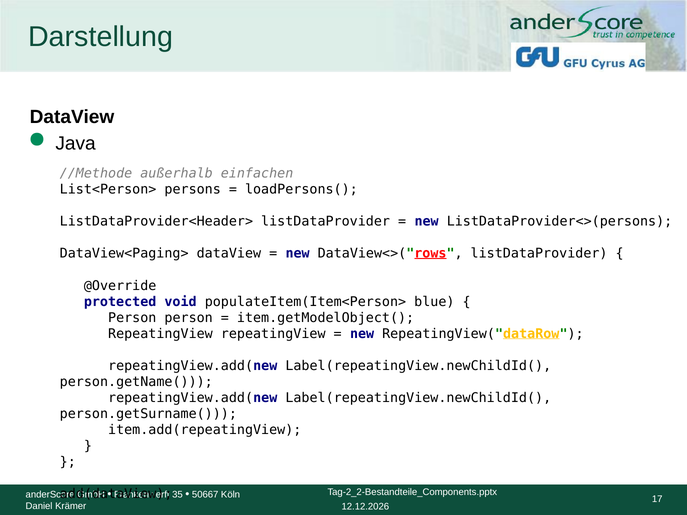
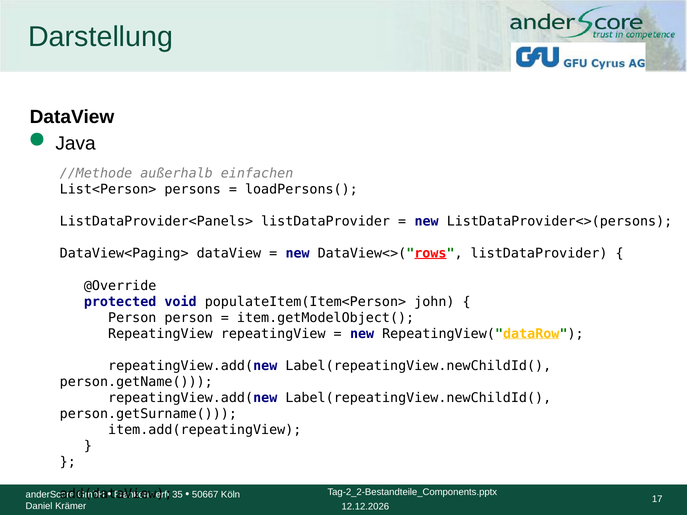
ListDataProvider<Header>: ListDataProvider<Header> -> ListDataProvider<Panels>
blue: blue -> john
